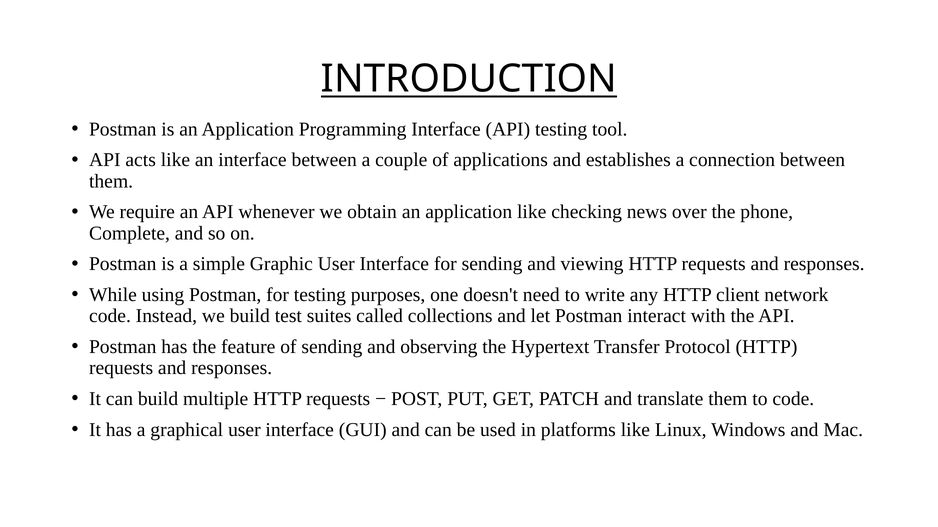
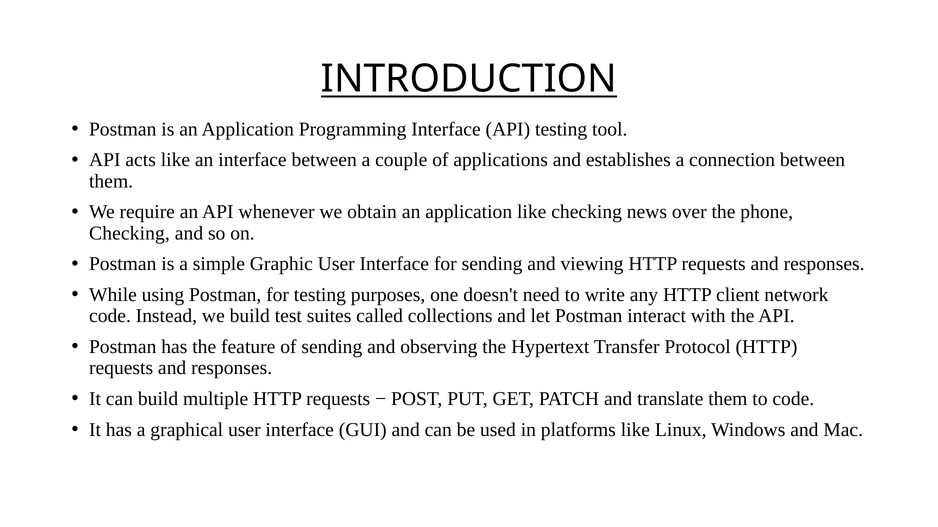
Complete at (130, 233): Complete -> Checking
